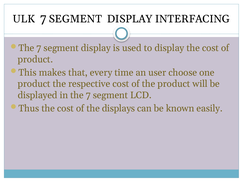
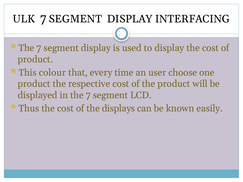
makes: makes -> colour
